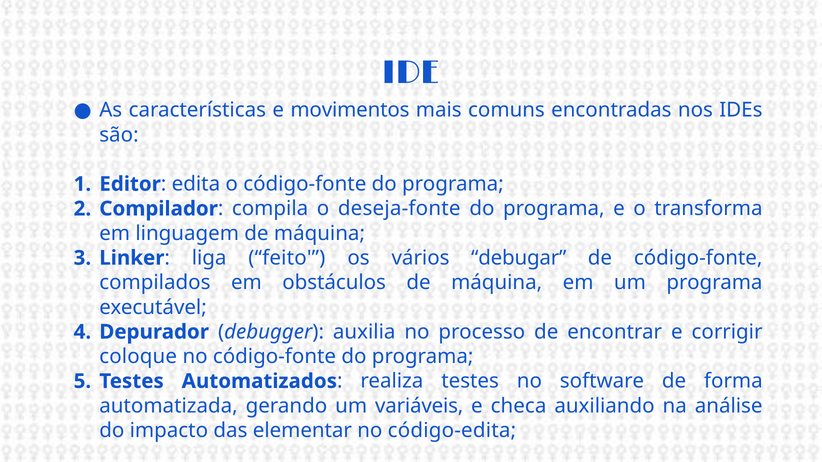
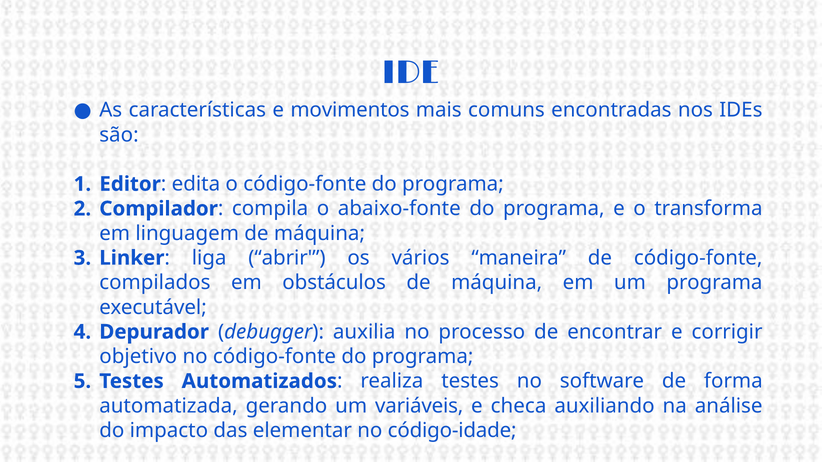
deseja-fonte: deseja-fonte -> abaixo-fonte
feito: feito -> abrir
debugar: debugar -> maneira
coloque: coloque -> objetivo
código-edita: código-edita -> código-idade
